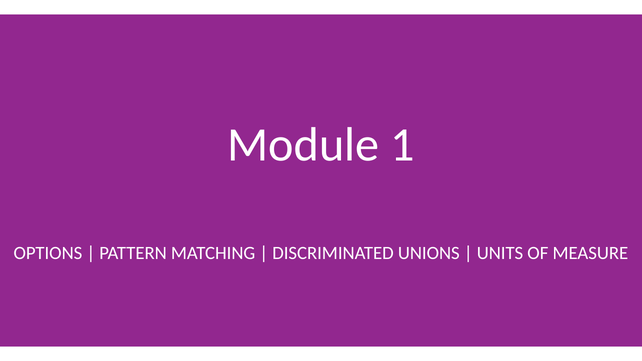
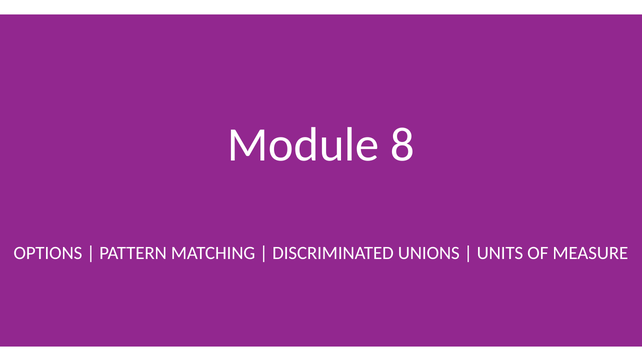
1: 1 -> 8
